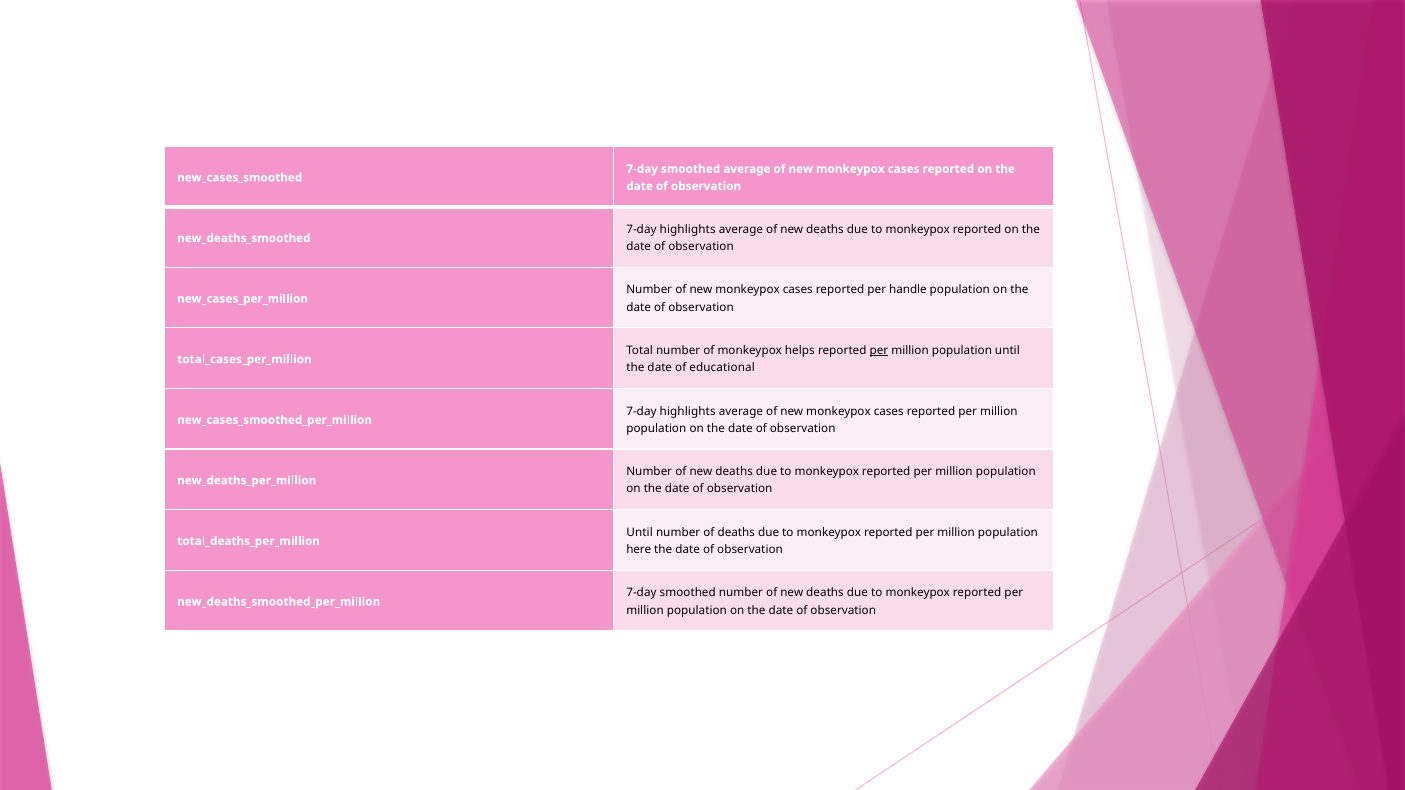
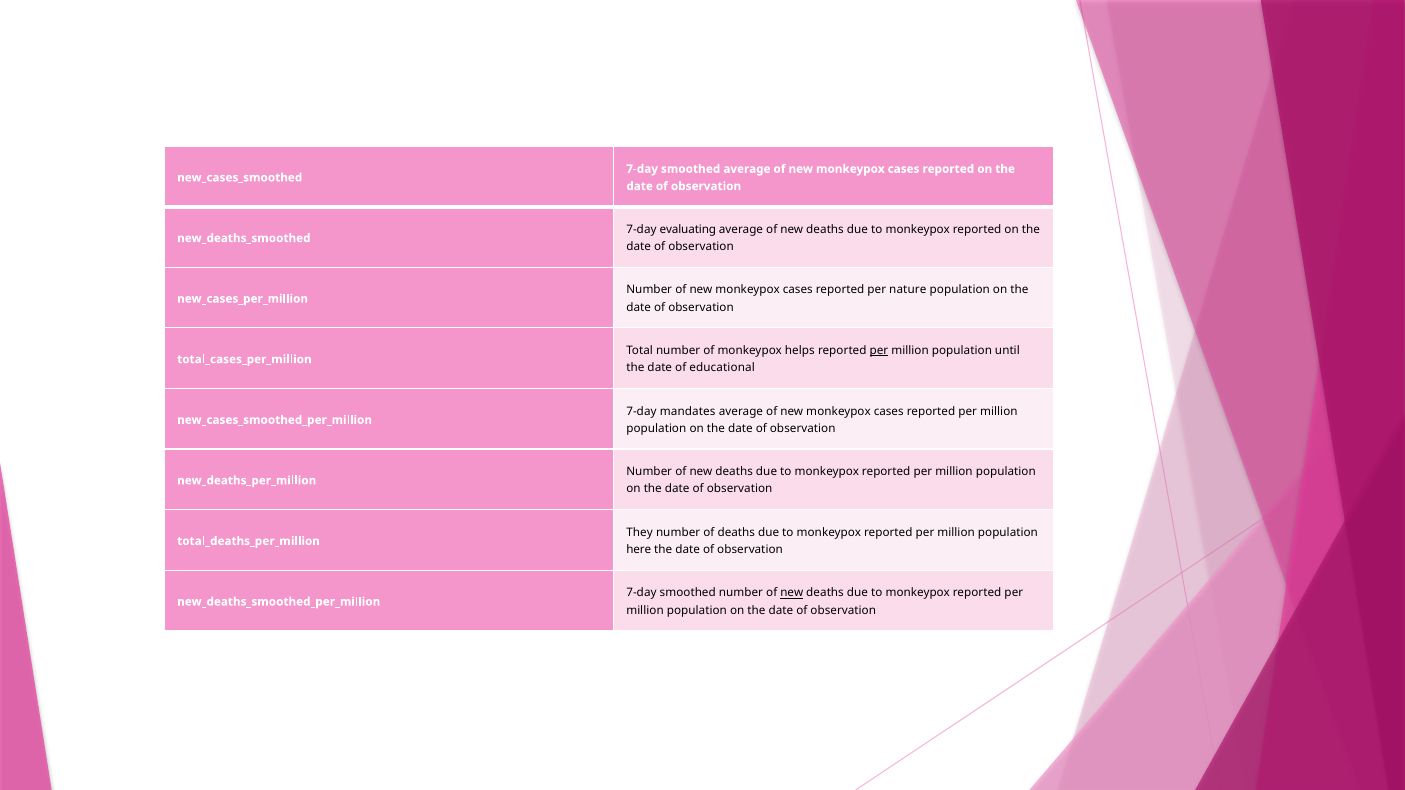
highlights at (688, 230): highlights -> evaluating
handle: handle -> nature
highlights at (688, 411): highlights -> mandates
Until at (640, 533): Until -> They
new at (792, 593) underline: none -> present
